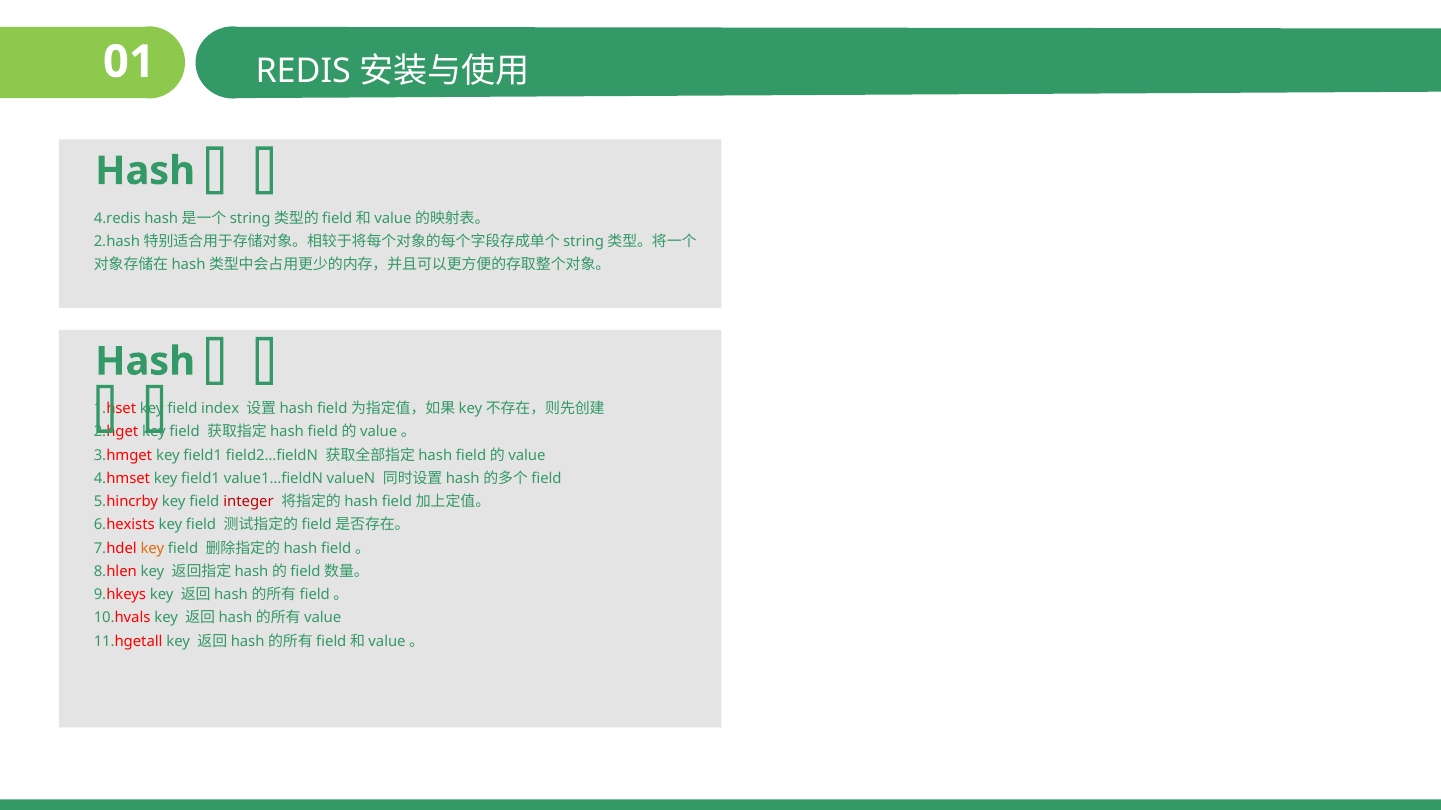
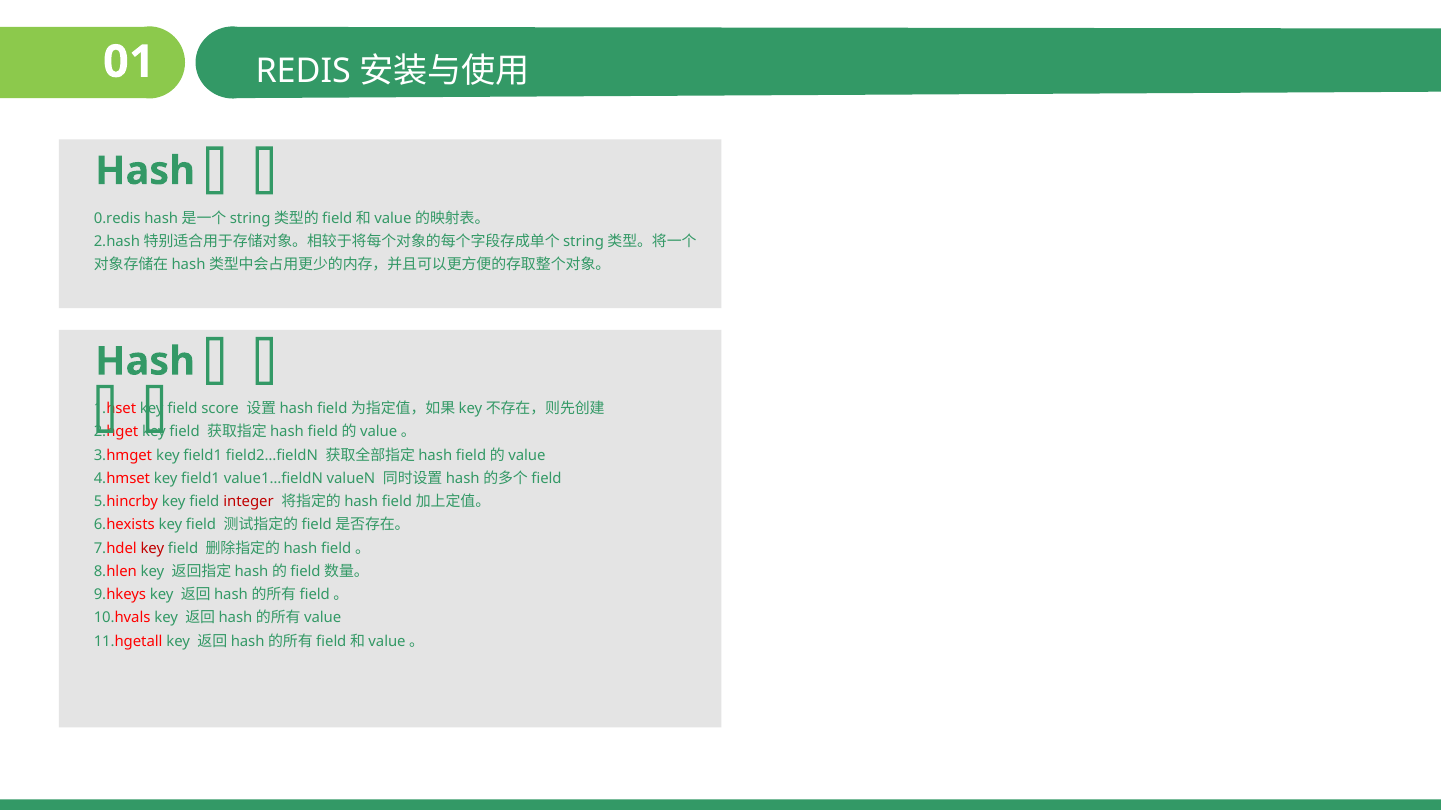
4.redis: 4.redis -> 0.redis
index: index -> score
key at (152, 549) colour: orange -> red
